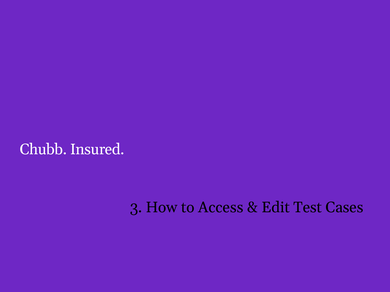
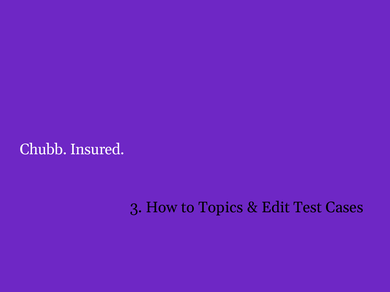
Access: Access -> Topics
